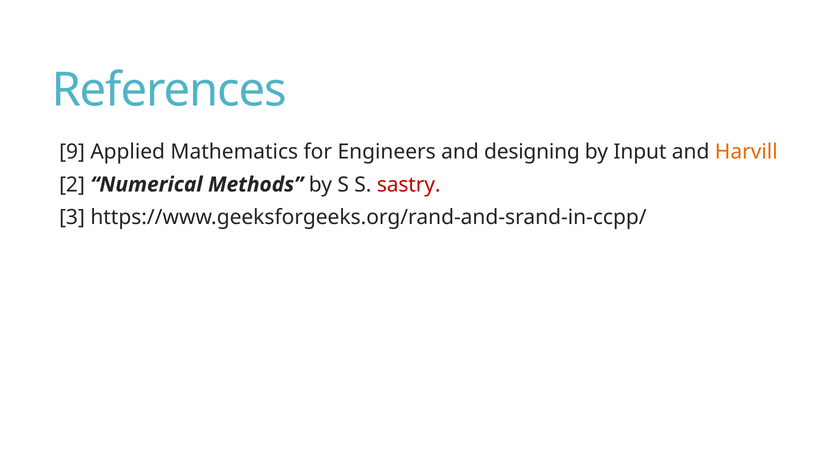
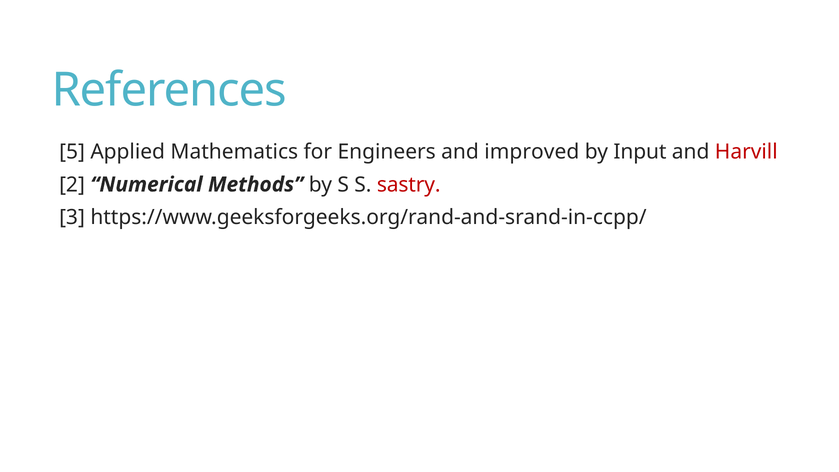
9: 9 -> 5
designing: designing -> improved
Harvill colour: orange -> red
